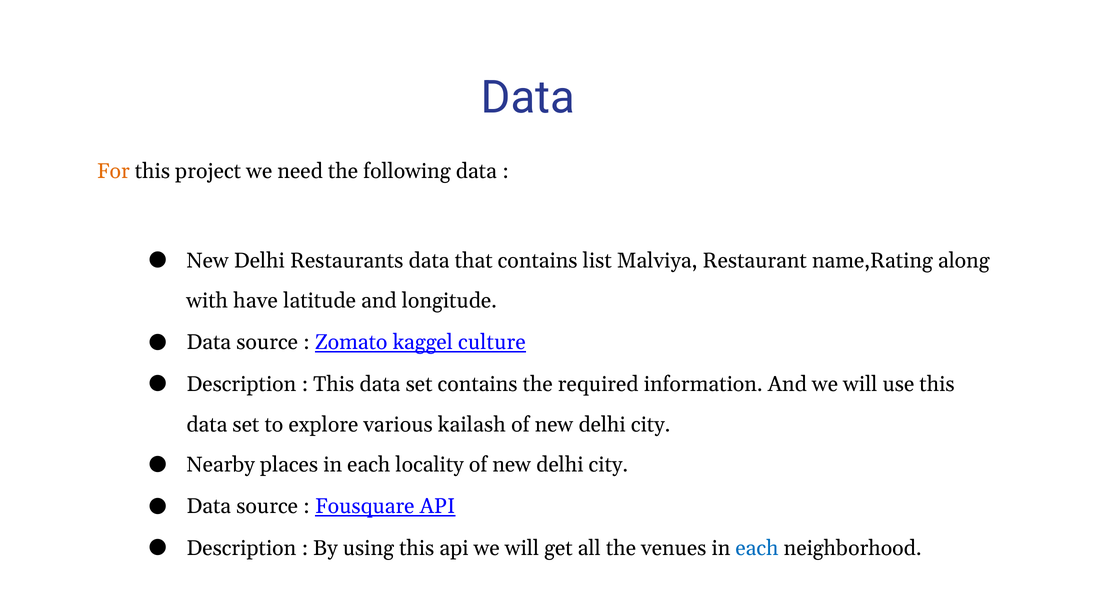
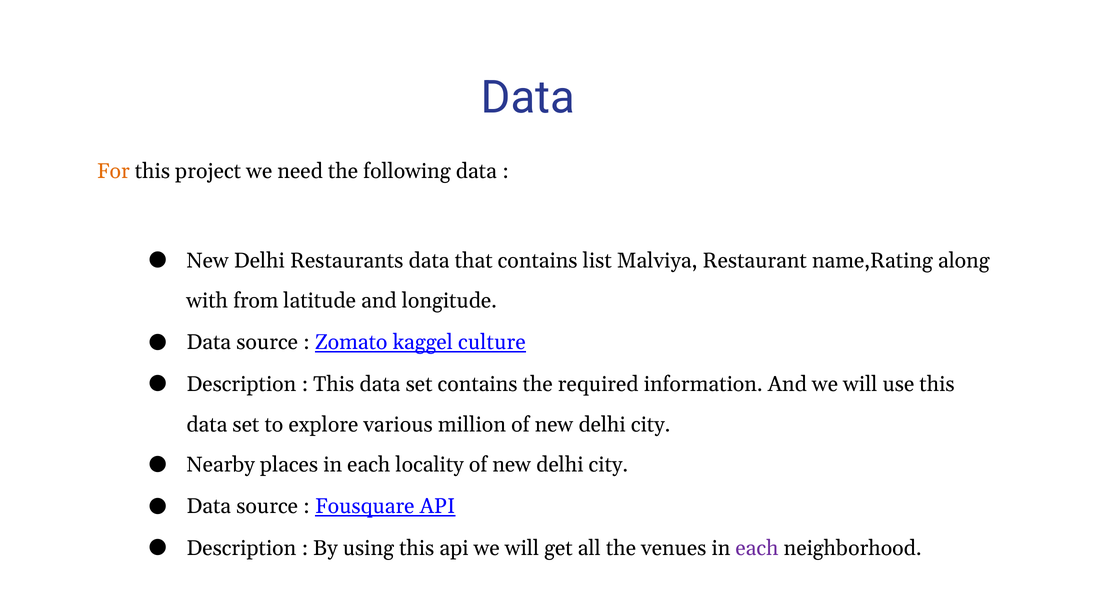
have: have -> from
kailash: kailash -> million
each at (757, 548) colour: blue -> purple
